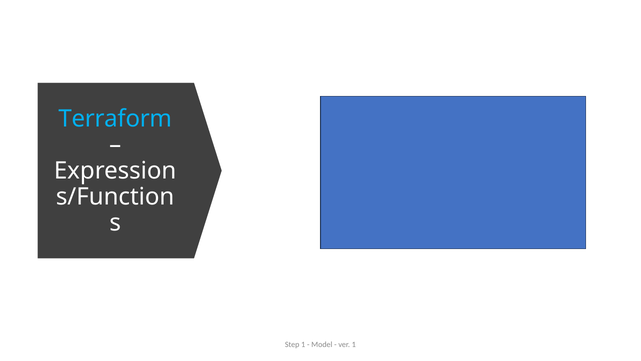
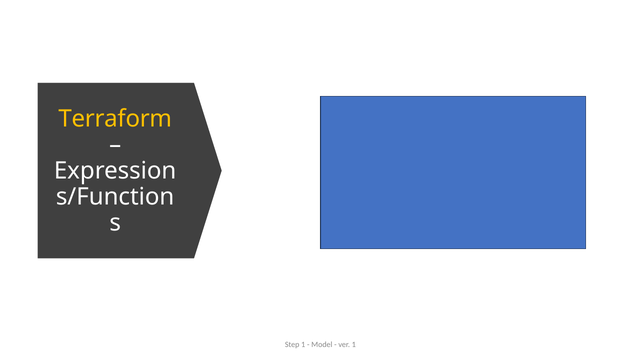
Terraform colour: light blue -> yellow
